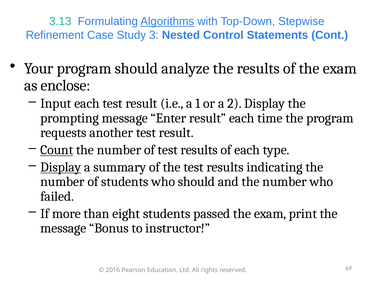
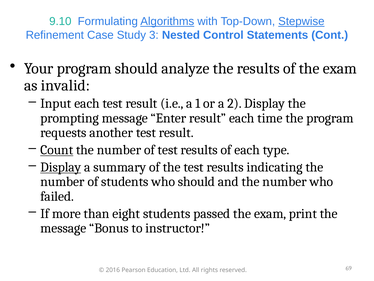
3.13: 3.13 -> 9.10
Stepwise underline: none -> present
enclose: enclose -> invalid
